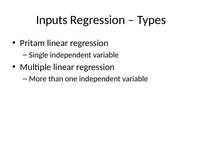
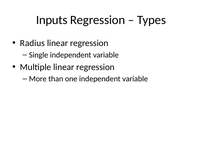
Pritam: Pritam -> Radius
